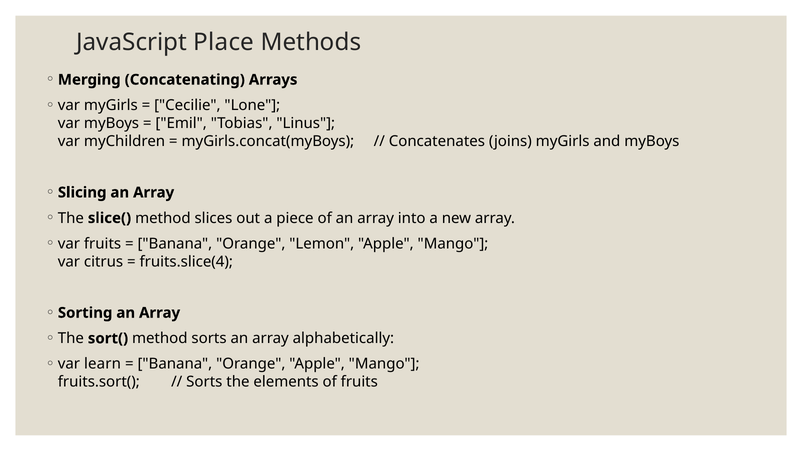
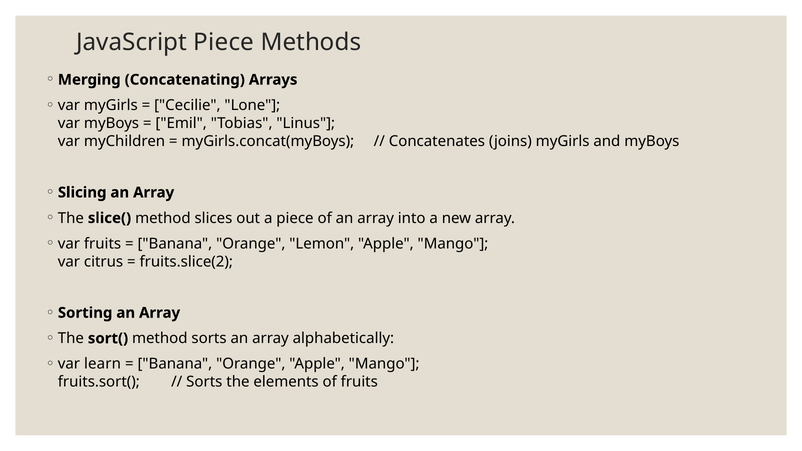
JavaScript Place: Place -> Piece
fruits.slice(4: fruits.slice(4 -> fruits.slice(2
